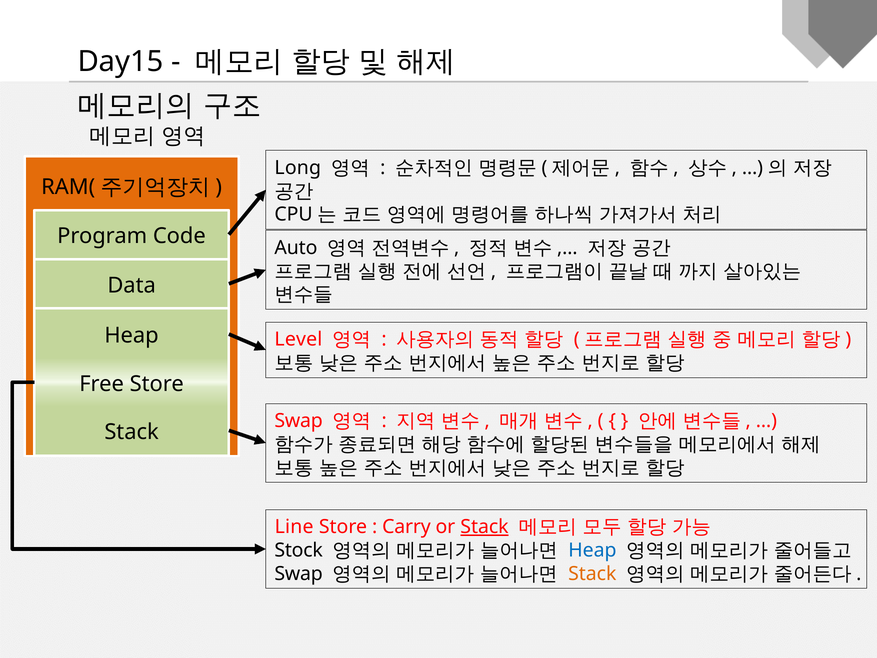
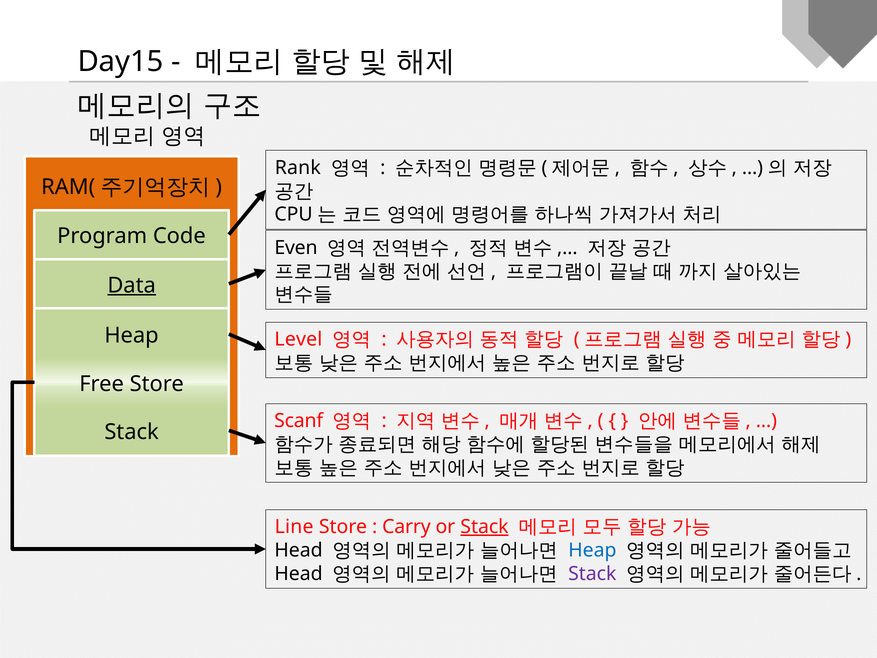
Long: Long -> Rank
Auto: Auto -> Even
Data underline: none -> present
Swap at (299, 421): Swap -> Scanf
Stock at (299, 550): Stock -> Head
Swap at (299, 573): Swap -> Head
Stack at (592, 573) colour: orange -> purple
